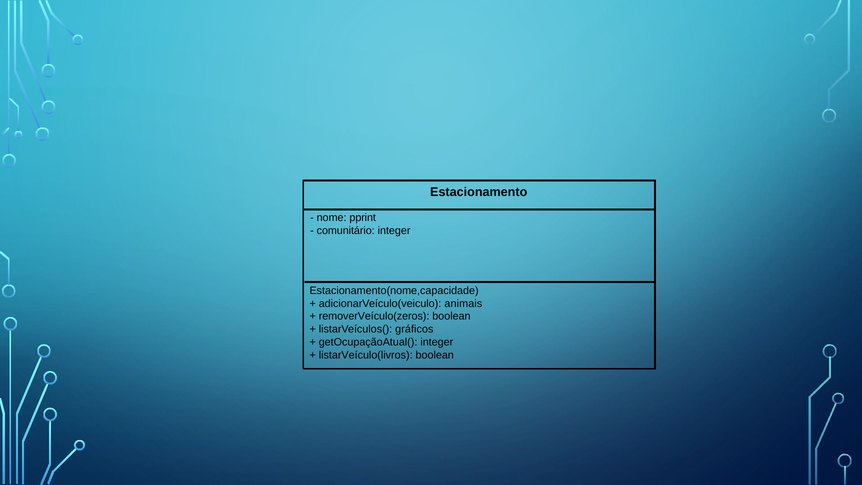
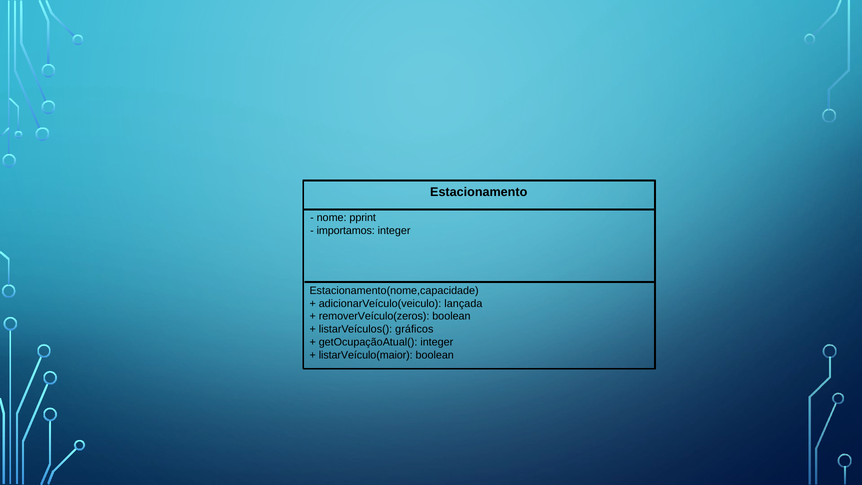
comunitário: comunitário -> importamos
animais: animais -> lançada
listarVeículo(livros: listarVeículo(livros -> listarVeículo(maior
